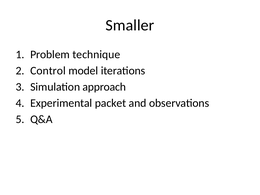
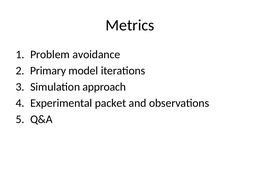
Smaller: Smaller -> Metrics
technique: technique -> avoidance
Control: Control -> Primary
